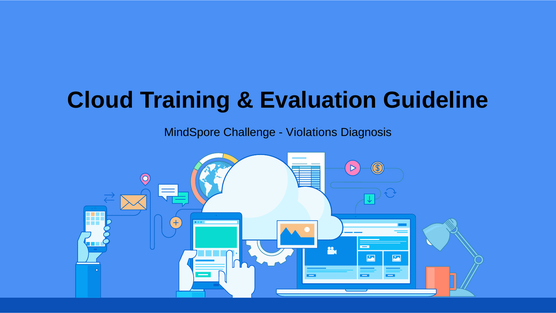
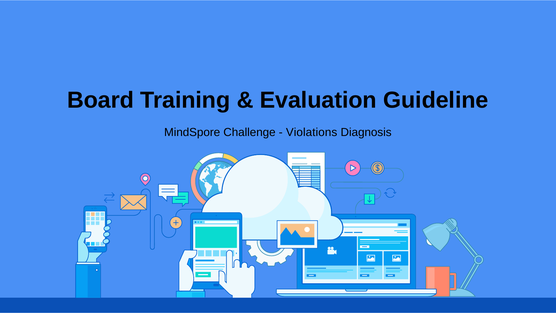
Cloud: Cloud -> Board
